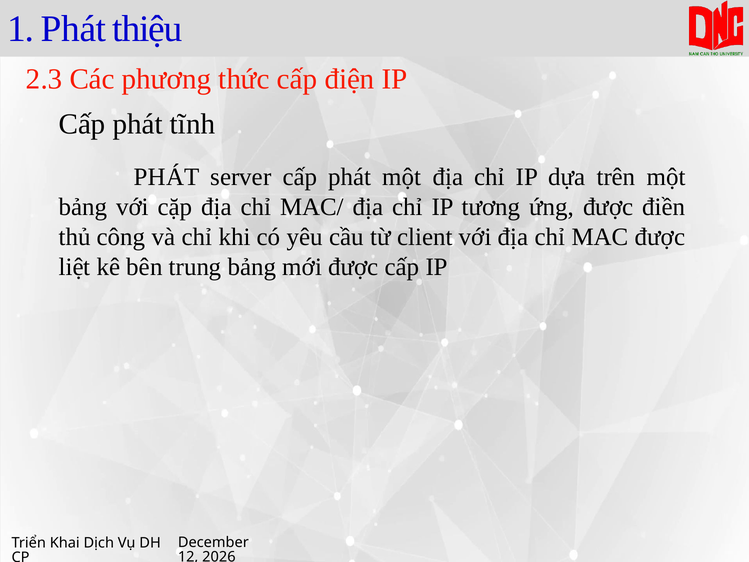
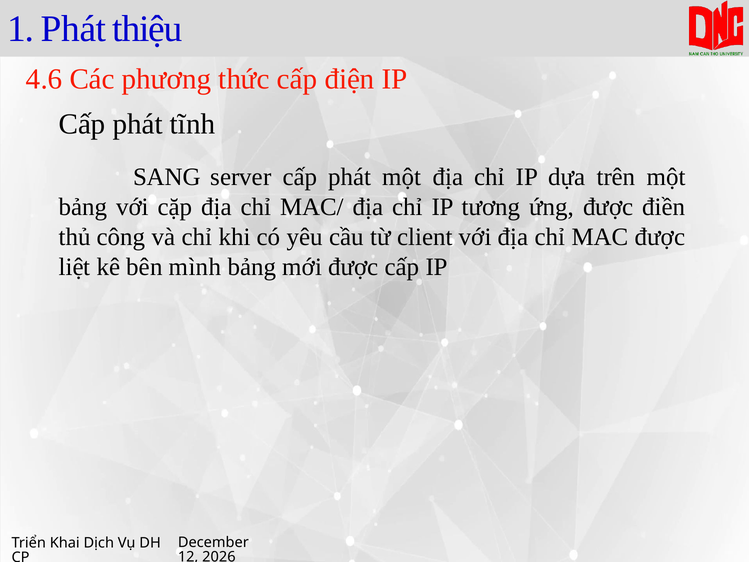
2.3: 2.3 -> 4.6
PHÁT at (167, 177): PHÁT -> SANG
trung: trung -> mình
